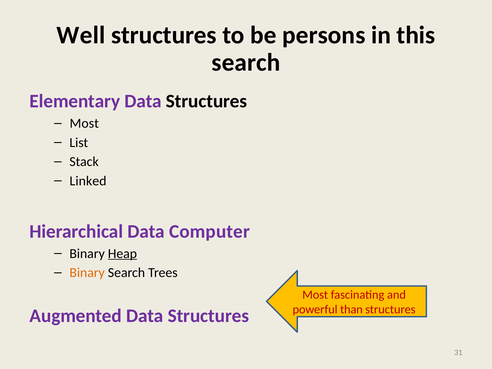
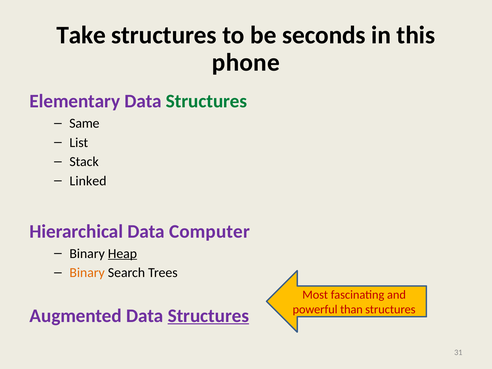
Well: Well -> Take
persons: persons -> seconds
search at (246, 62): search -> phone
Structures at (207, 101) colour: black -> green
Most at (84, 123): Most -> Same
Structures at (208, 316) underline: none -> present
